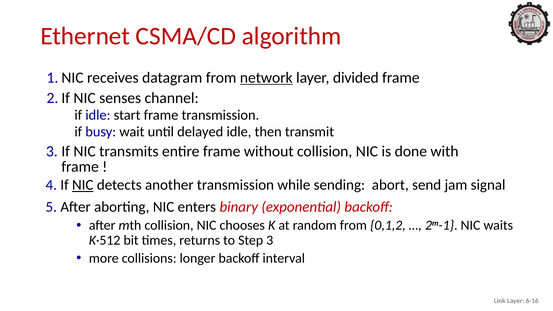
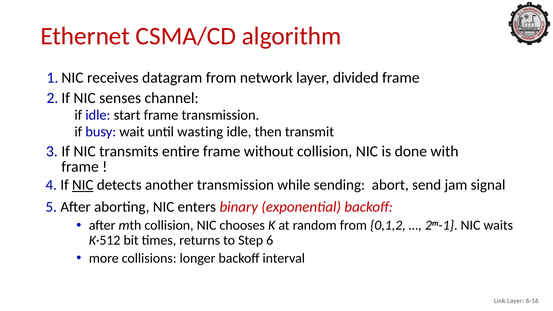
network underline: present -> none
delayed: delayed -> wasting
3: 3 -> 6
